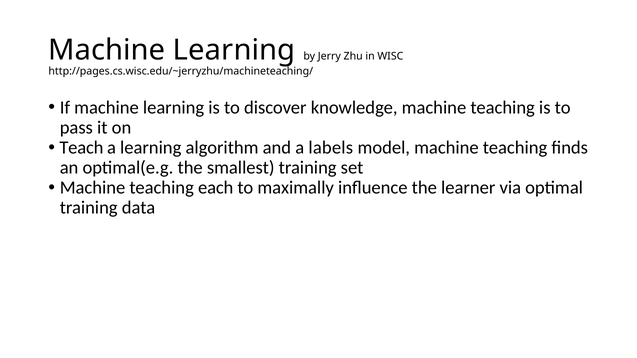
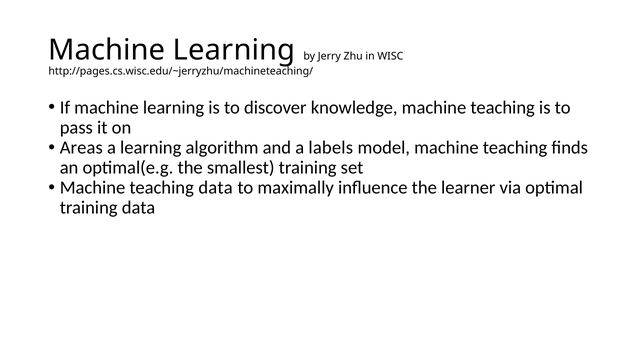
Teach: Teach -> Areas
teaching each: each -> data
